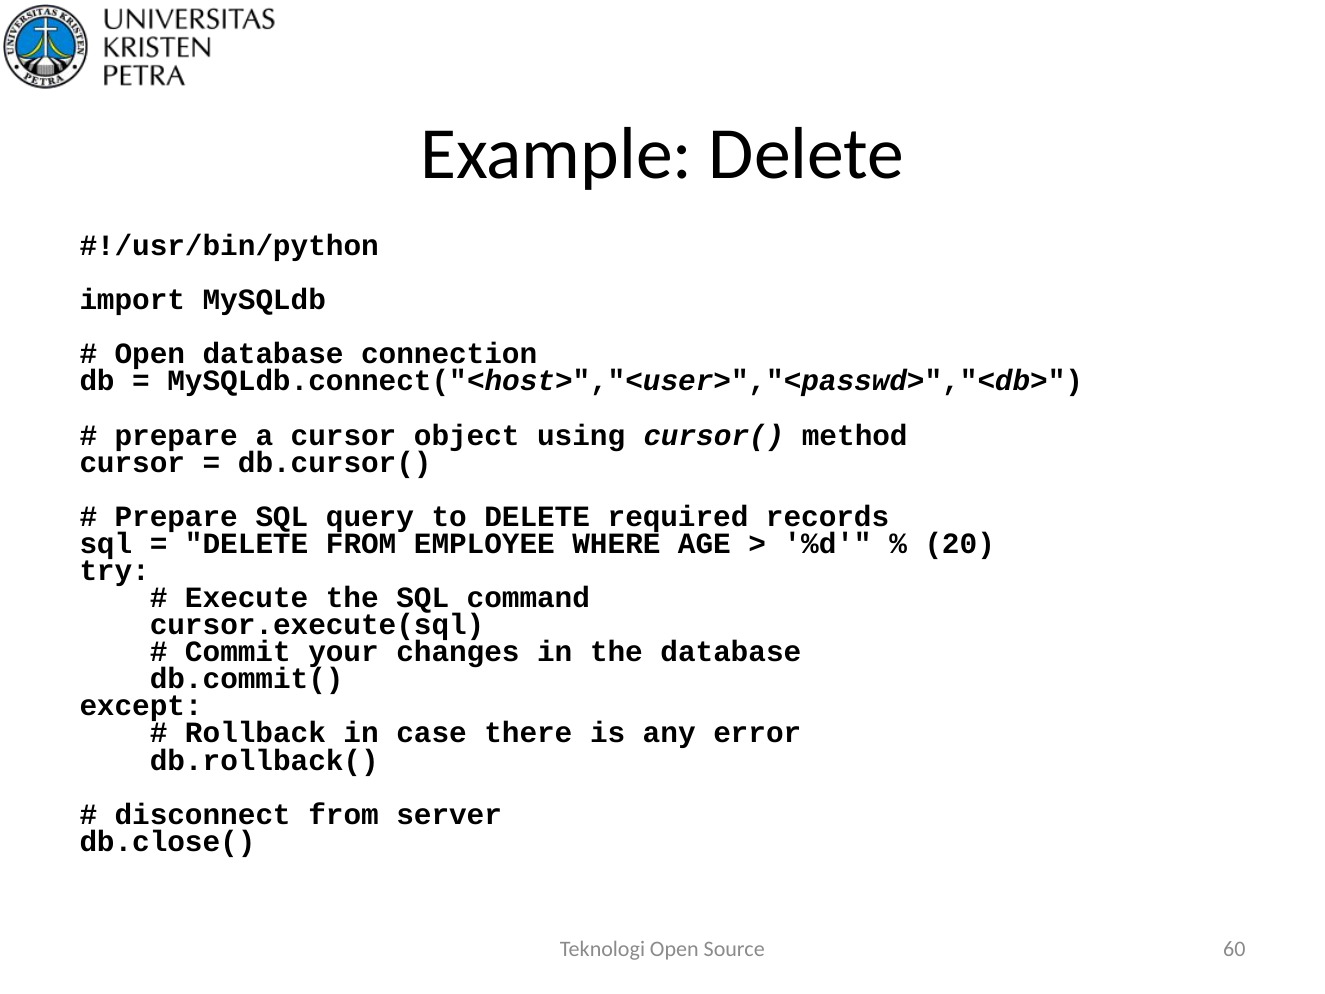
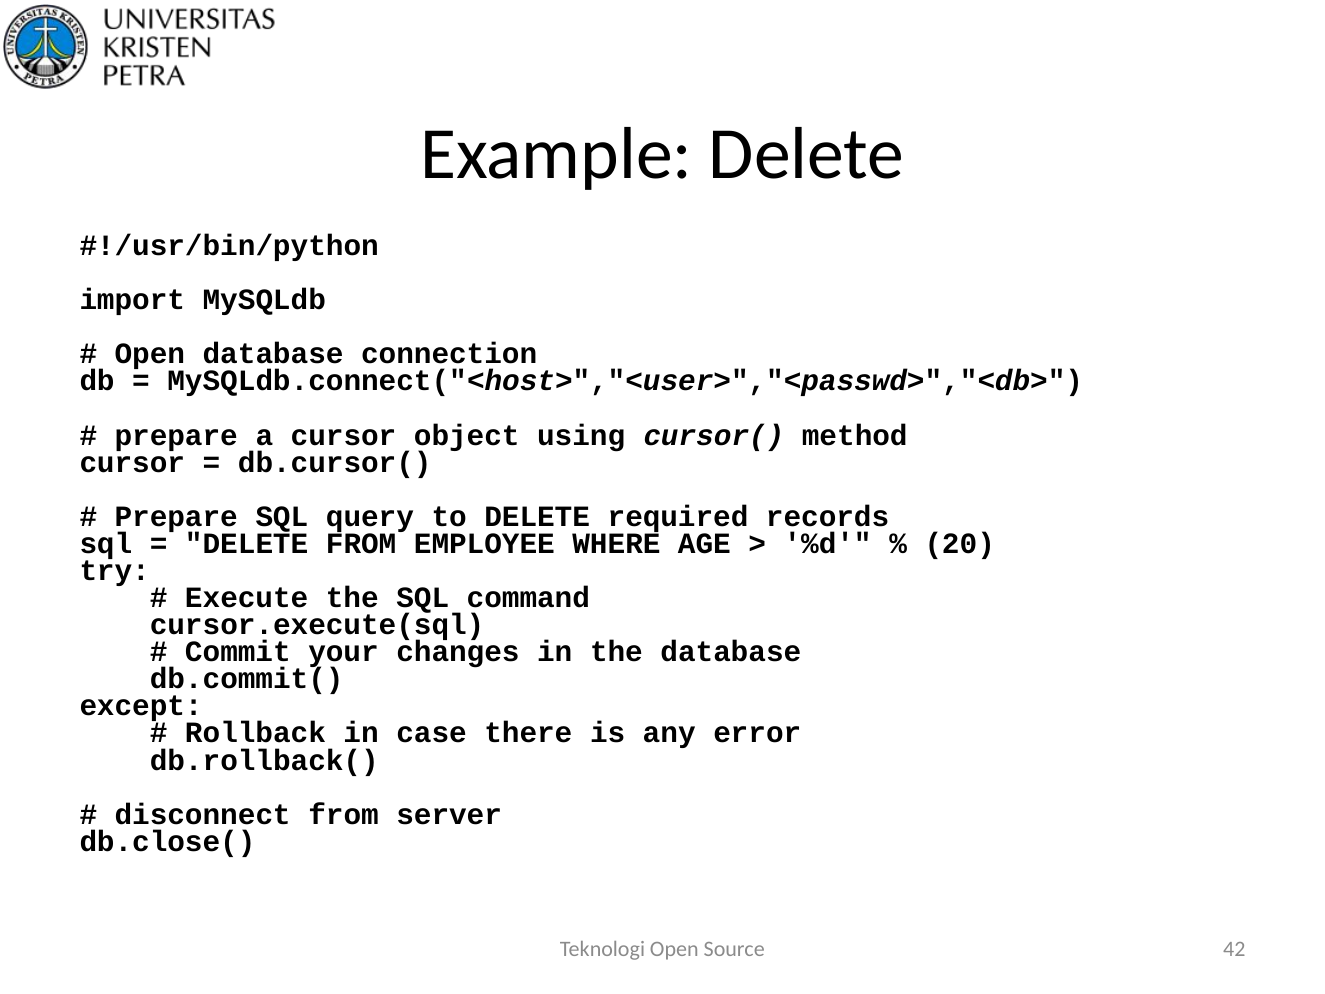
60: 60 -> 42
